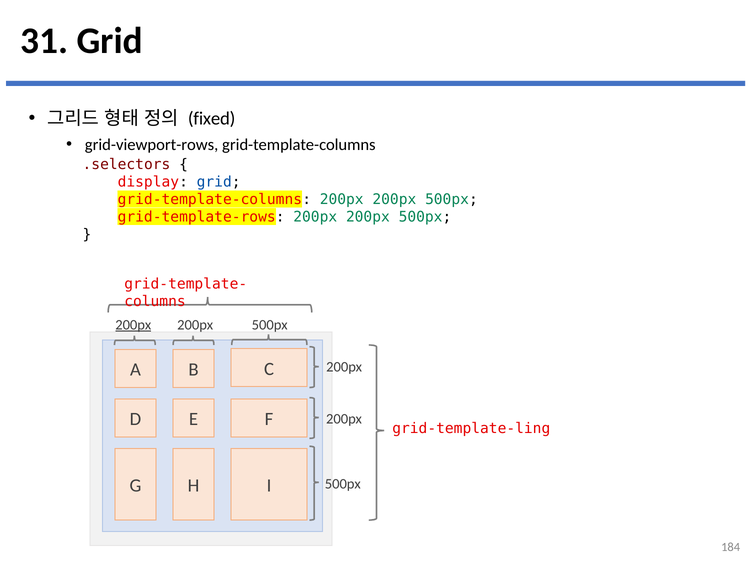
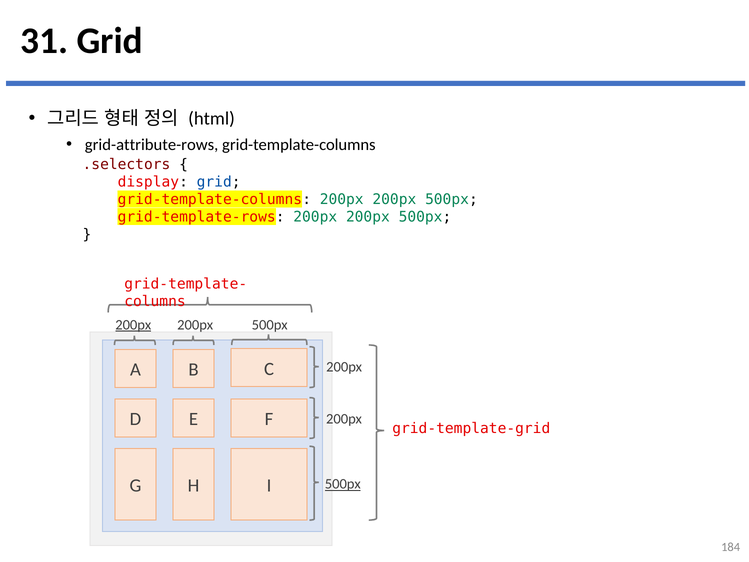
fixed: fixed -> html
grid-viewport-rows: grid-viewport-rows -> grid-attribute-rows
grid-template-ling: grid-template-ling -> grid-template-grid
500px at (343, 484) underline: none -> present
